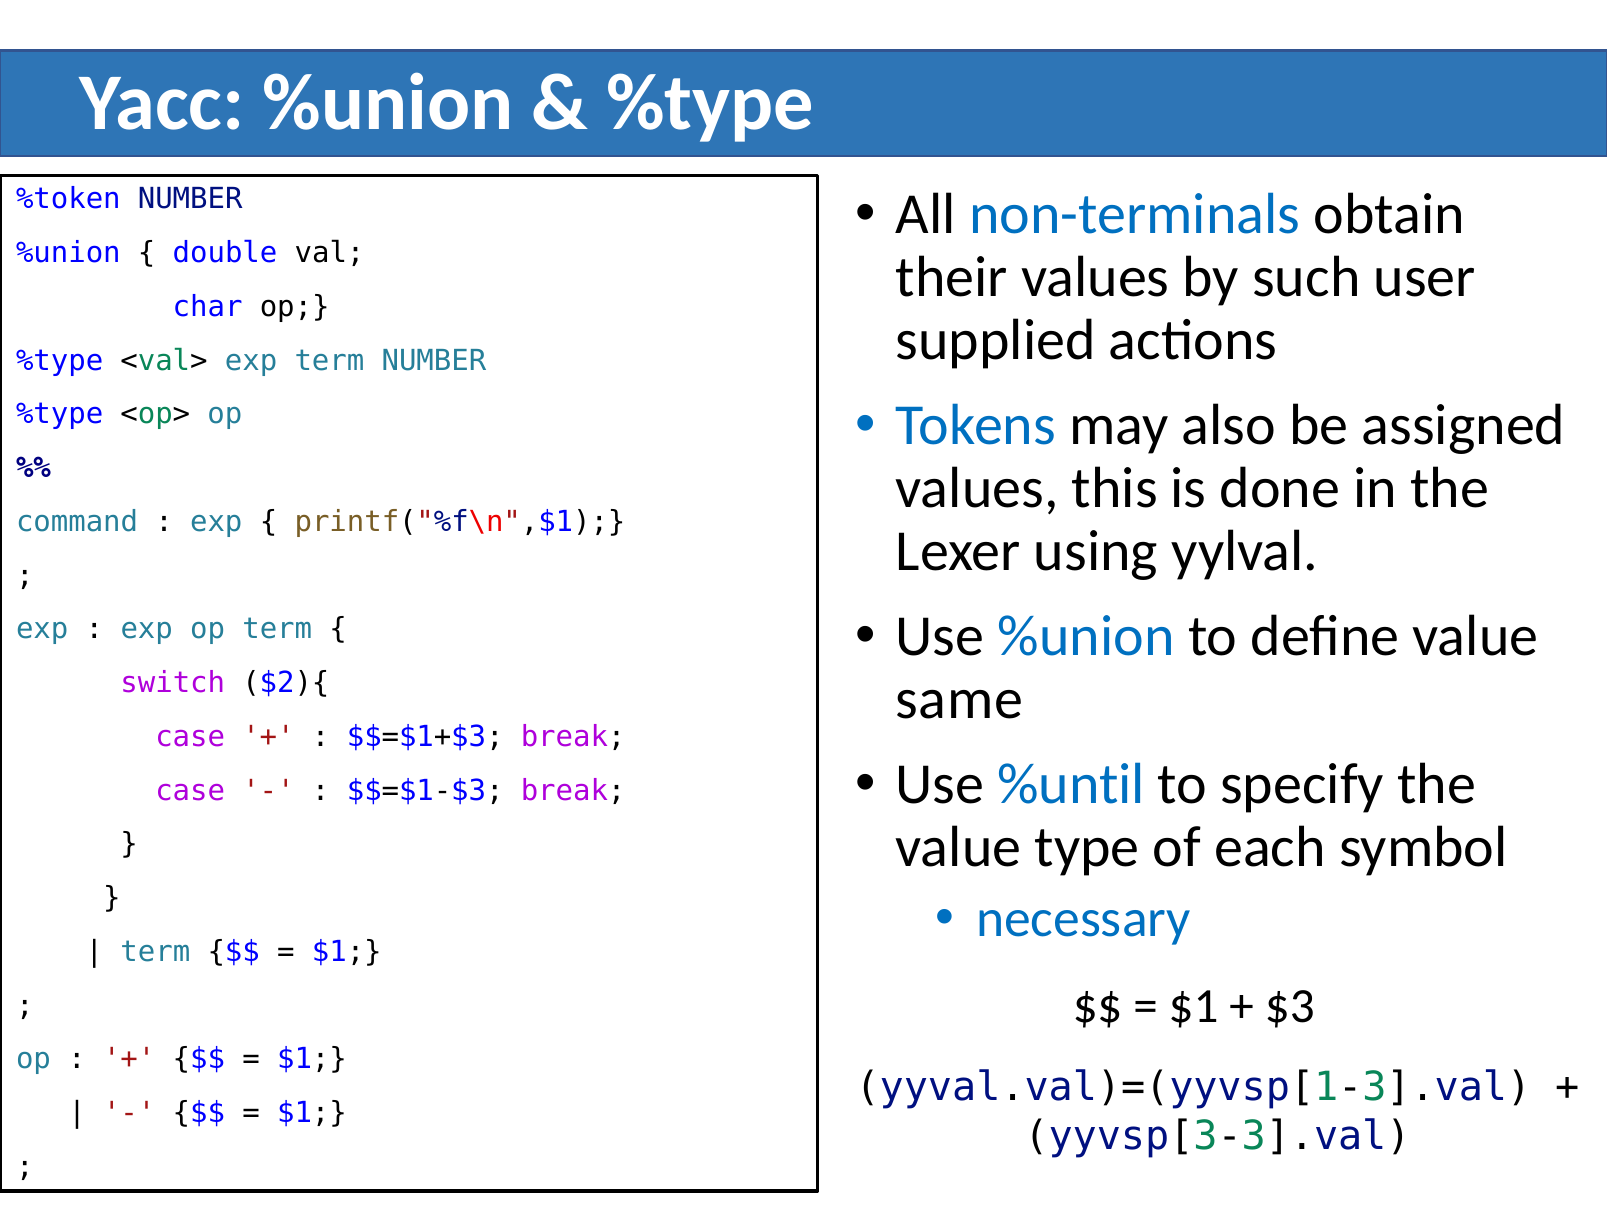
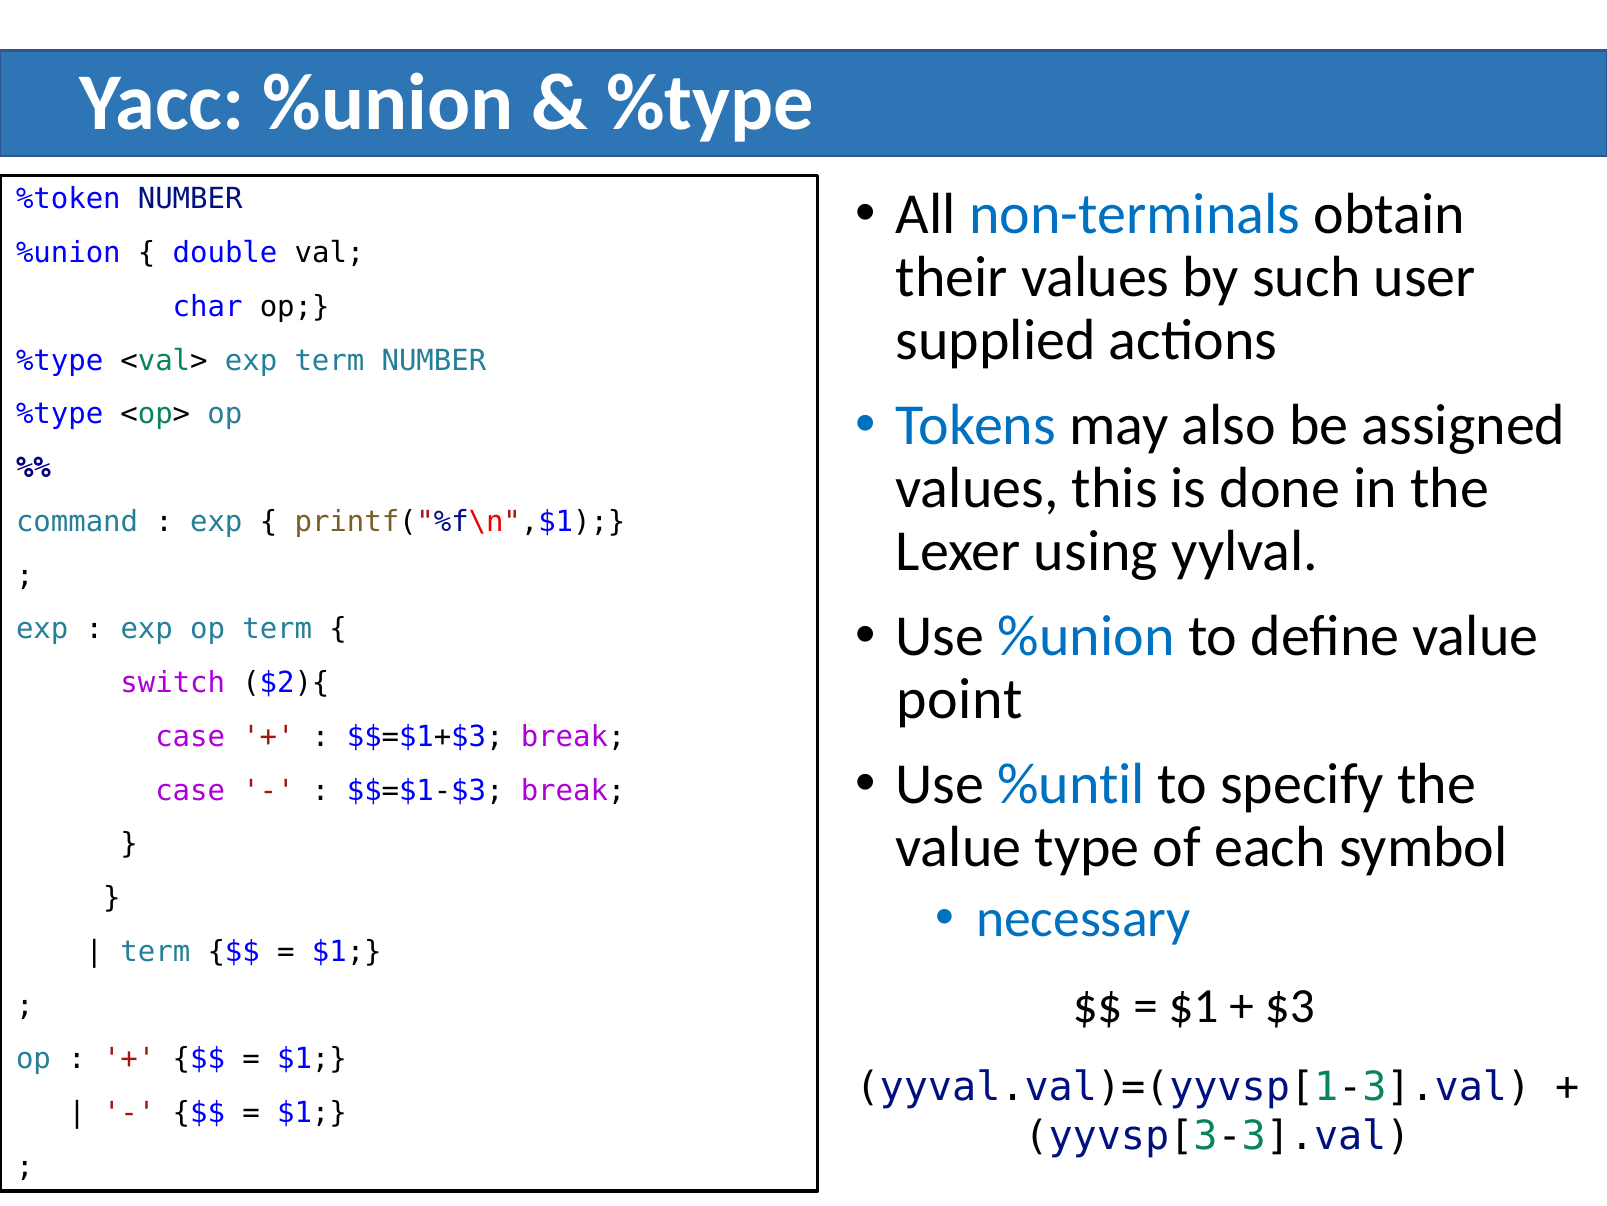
same: same -> point
